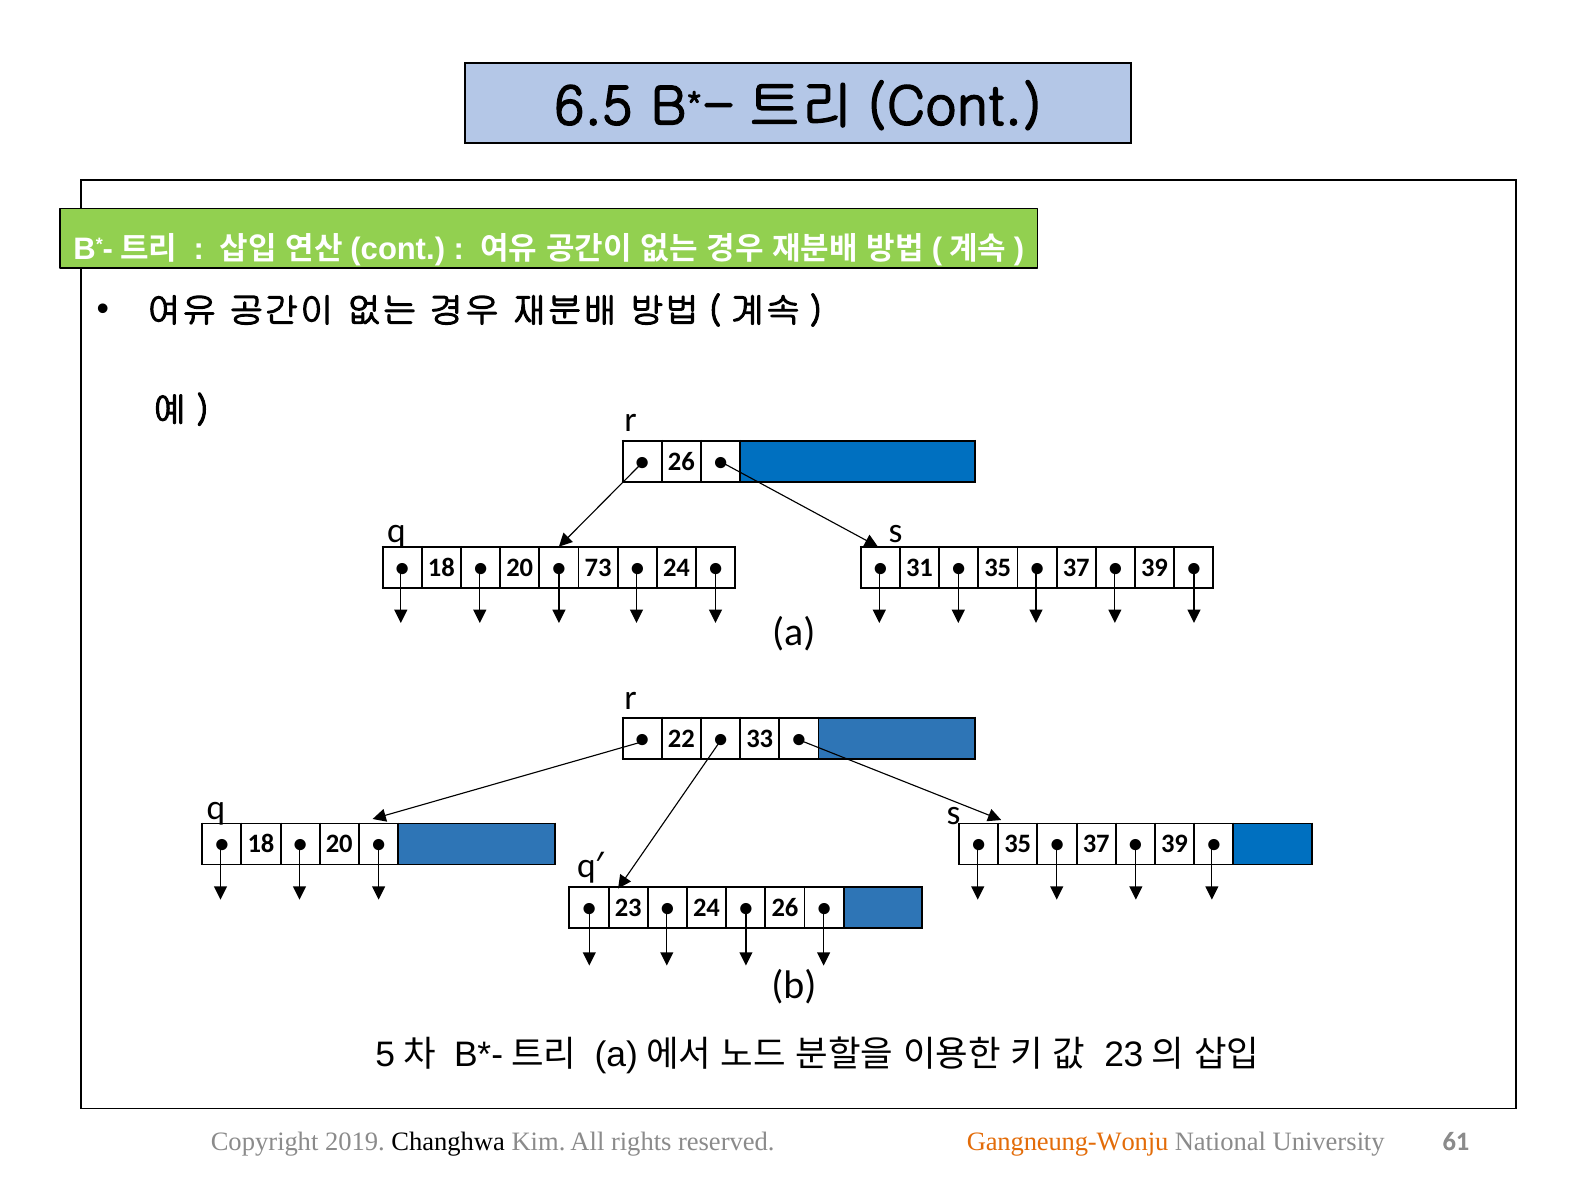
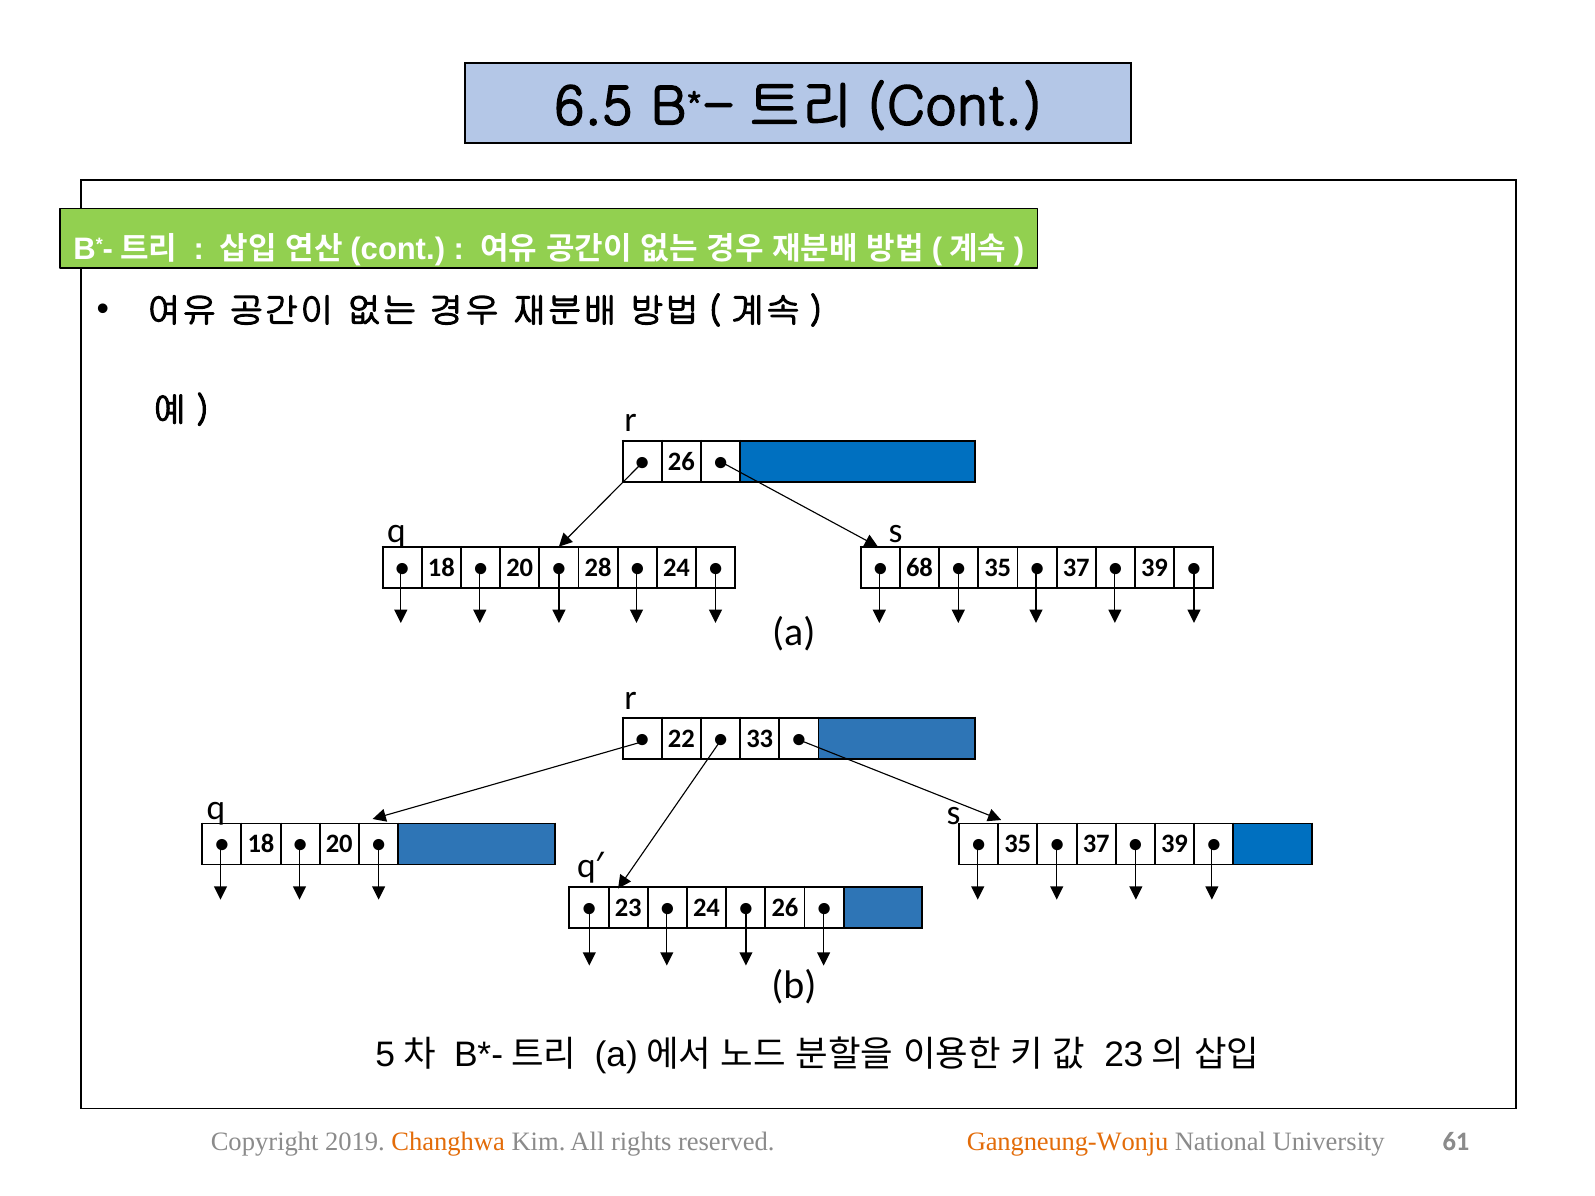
73: 73 -> 28
31: 31 -> 68
Changhwa colour: black -> orange
